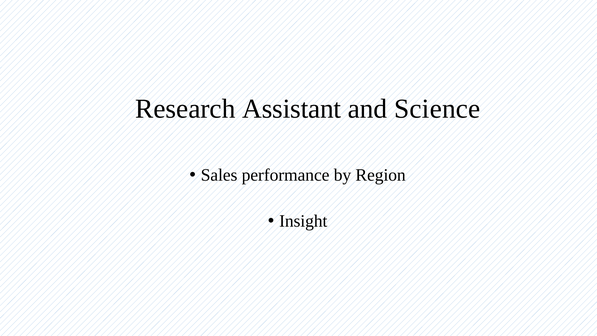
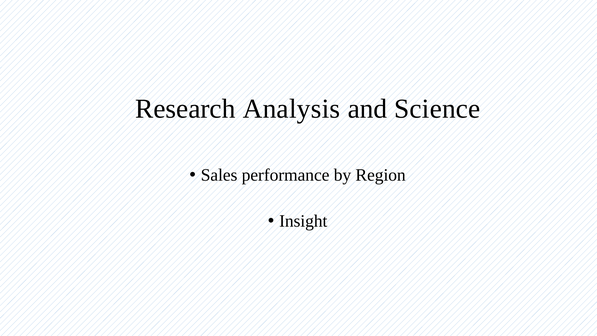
Assistant: Assistant -> Analysis
